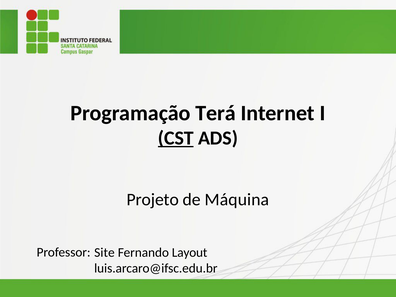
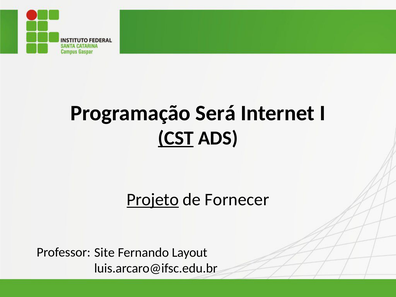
Terá: Terá -> Será
Projeto underline: none -> present
Máquina: Máquina -> Fornecer
